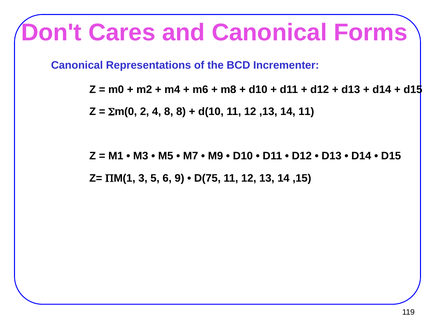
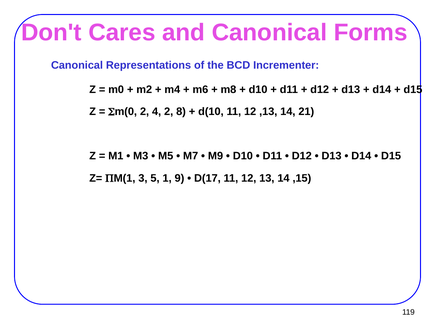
4 8: 8 -> 2
14 11: 11 -> 21
6: 6 -> 1
D(75: D(75 -> D(17
